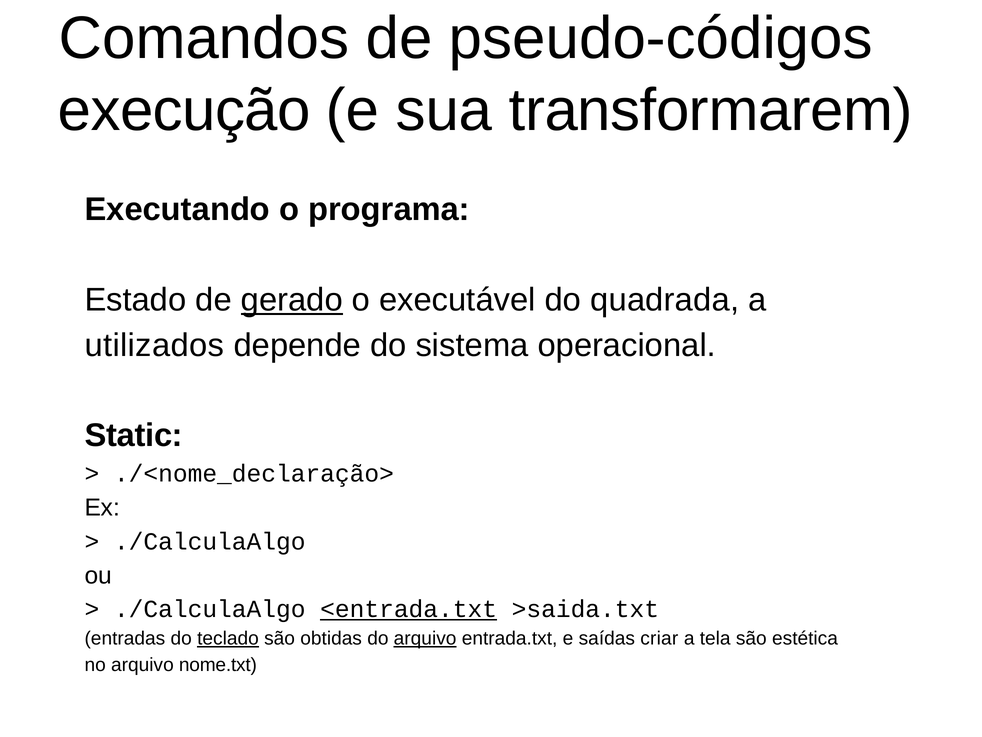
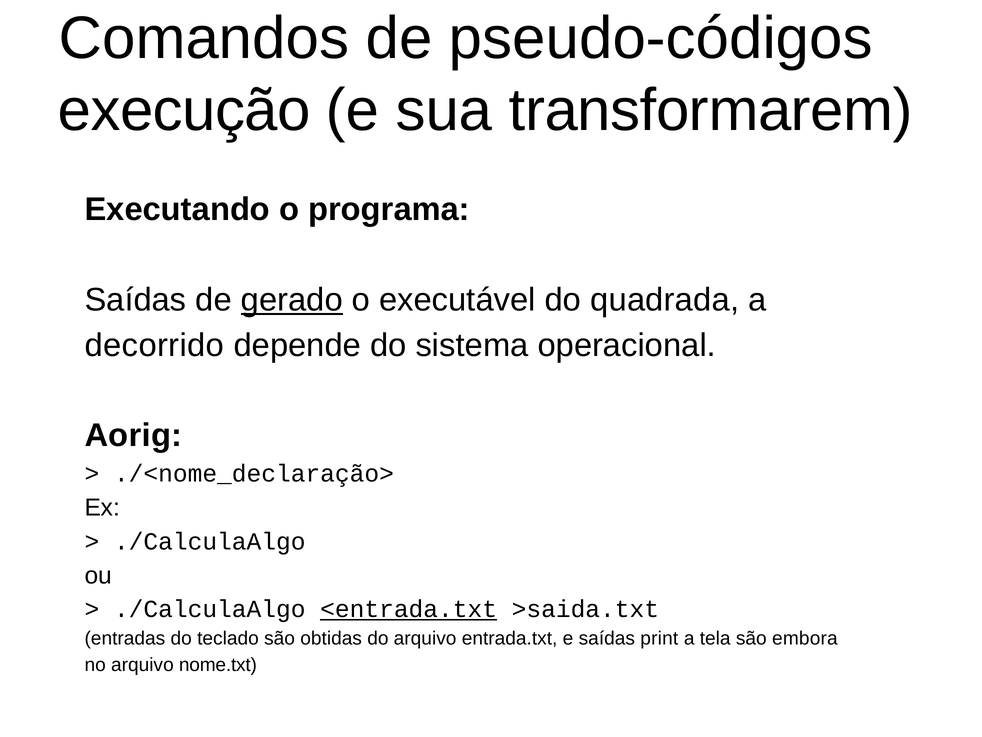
Estado at (135, 300): Estado -> Saídas
utilizados: utilizados -> decorrido
Static: Static -> Aorig
teclado underline: present -> none
arquivo at (425, 638) underline: present -> none
criar: criar -> print
estética: estética -> embora
